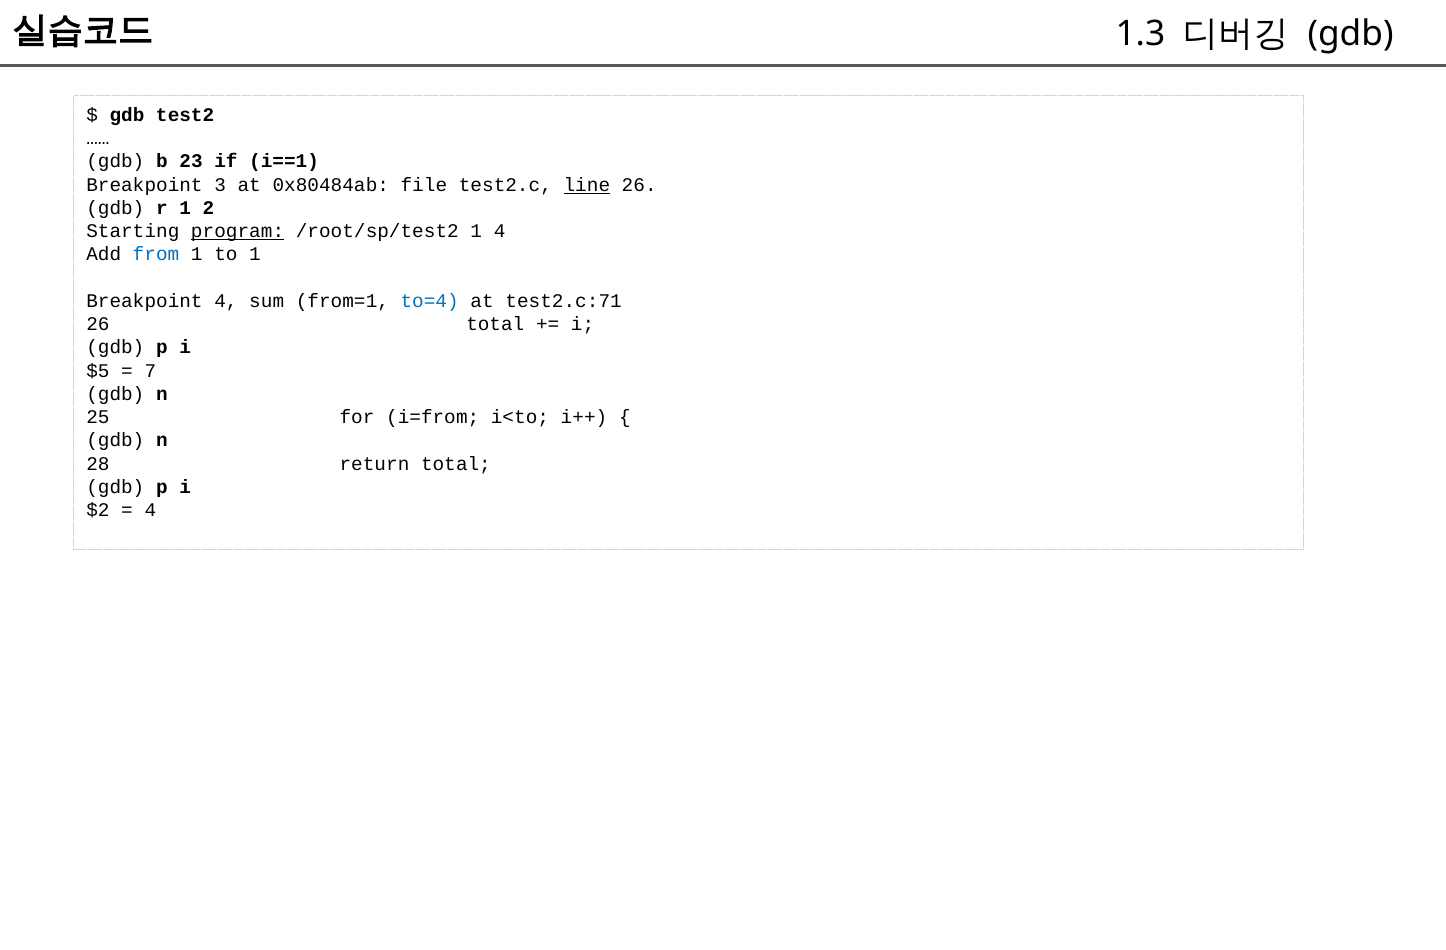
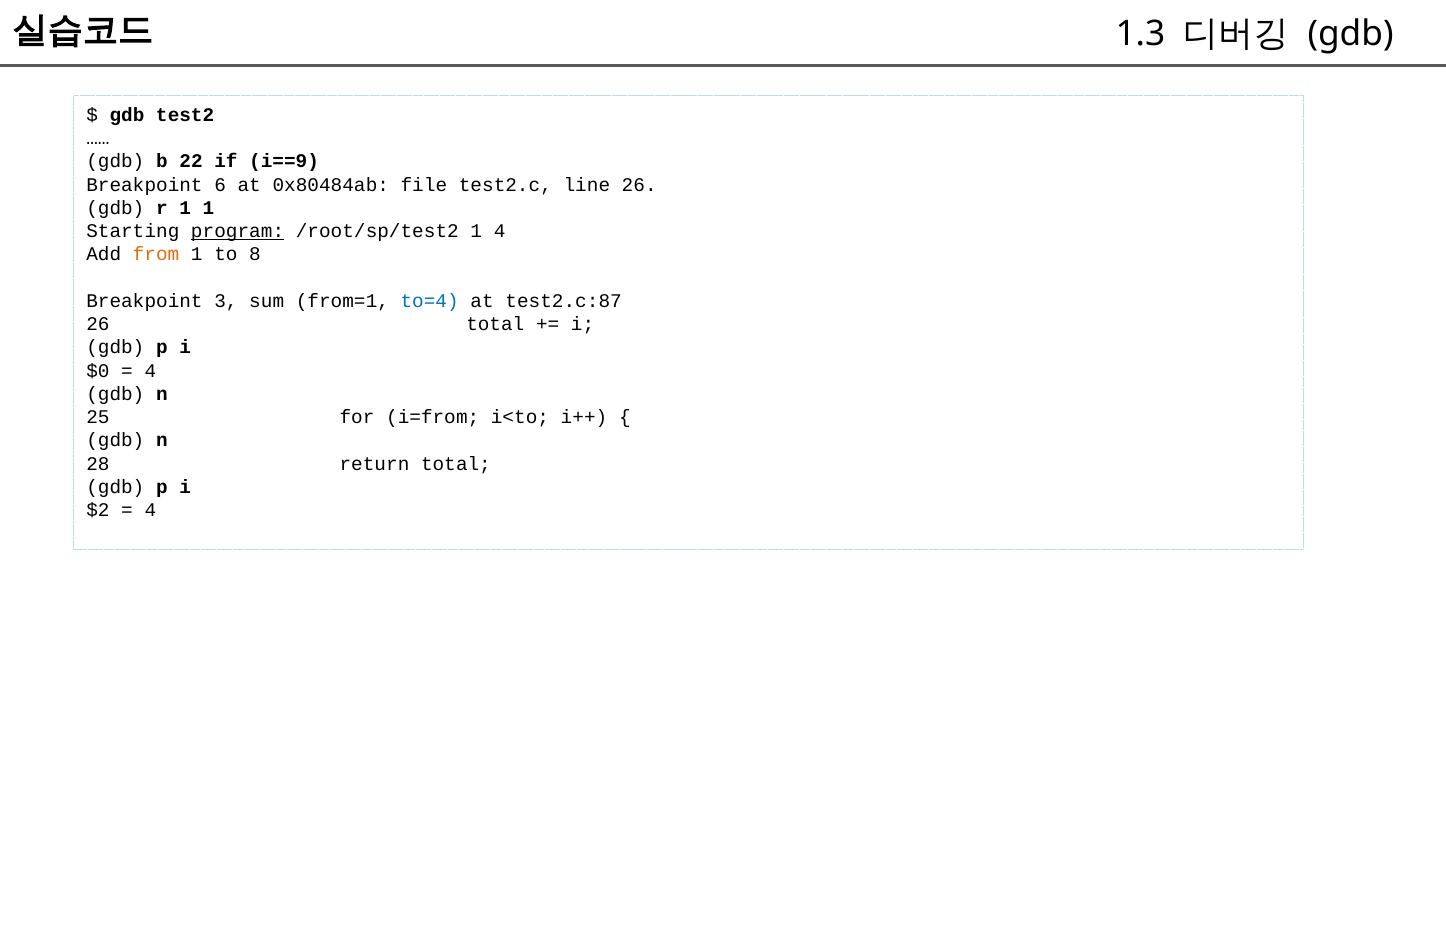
23: 23 -> 22
i==1: i==1 -> i==9
3: 3 -> 6
line underline: present -> none
1 2: 2 -> 1
from colour: blue -> orange
to 1: 1 -> 8
Breakpoint 4: 4 -> 3
test2.c:71: test2.c:71 -> test2.c:87
$5: $5 -> $0
7 at (150, 371): 7 -> 4
